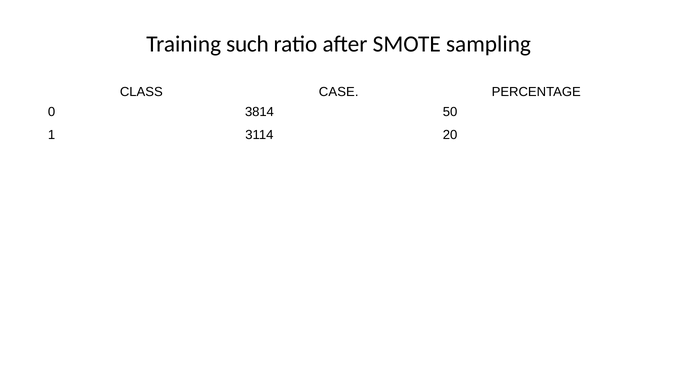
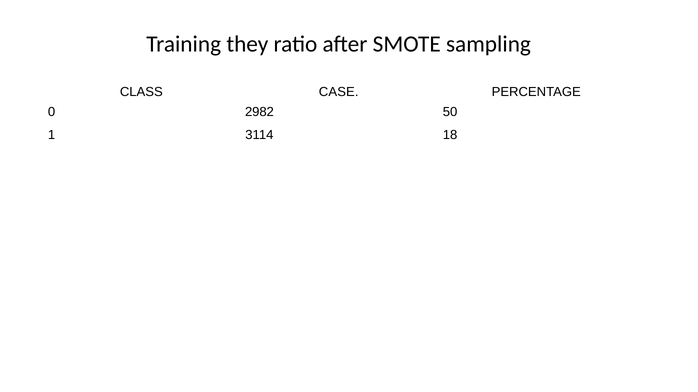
such: such -> they
3814: 3814 -> 2982
20: 20 -> 18
